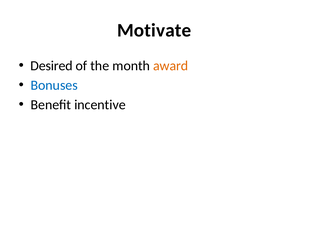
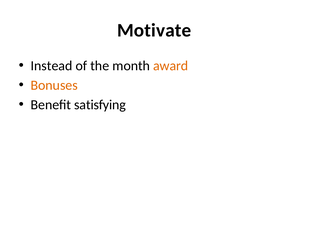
Desired: Desired -> Instead
Bonuses colour: blue -> orange
incentive: incentive -> satisfying
